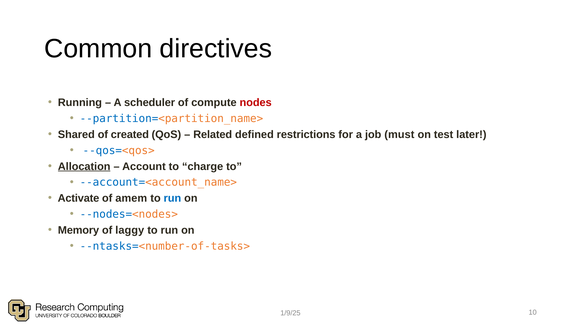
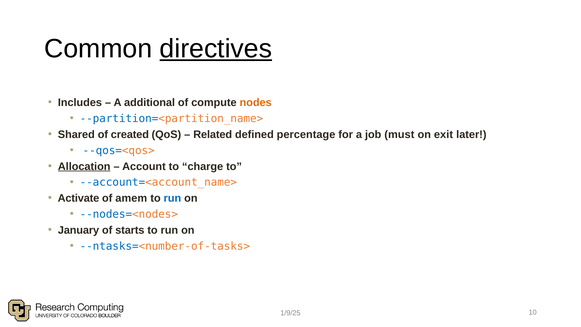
directives underline: none -> present
Running: Running -> Includes
scheduler: scheduler -> additional
nodes colour: red -> orange
restrictions: restrictions -> percentage
test: test -> exit
Memory: Memory -> January
laggy: laggy -> starts
